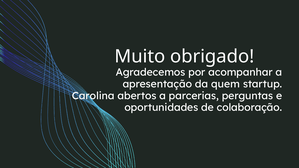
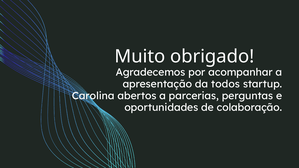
quem: quem -> todos
